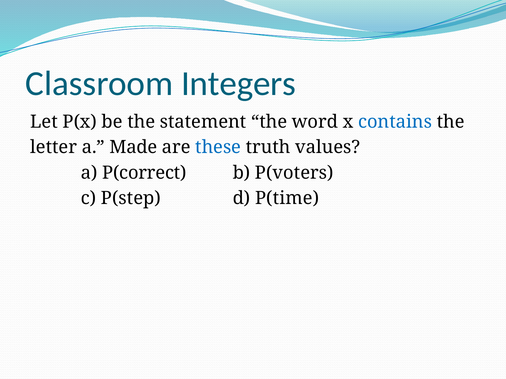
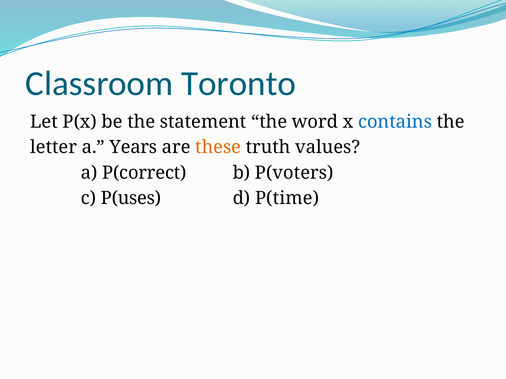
Integers: Integers -> Toronto
Made: Made -> Years
these colour: blue -> orange
P(step: P(step -> P(uses
